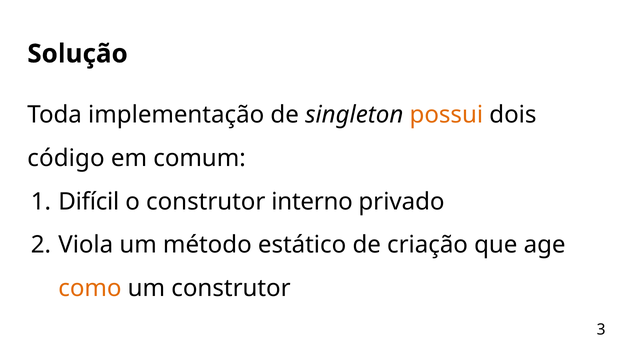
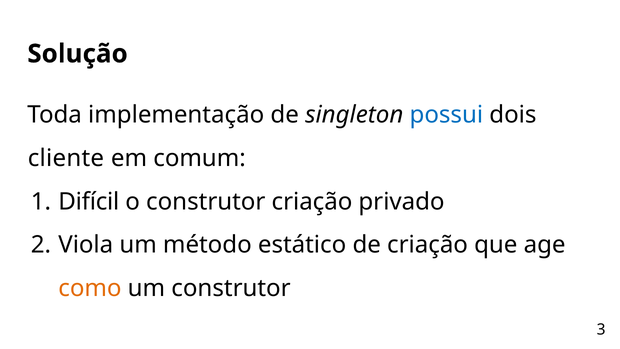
possui colour: orange -> blue
código: código -> cliente
construtor interno: interno -> criação
